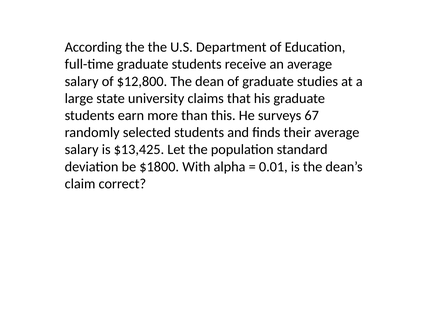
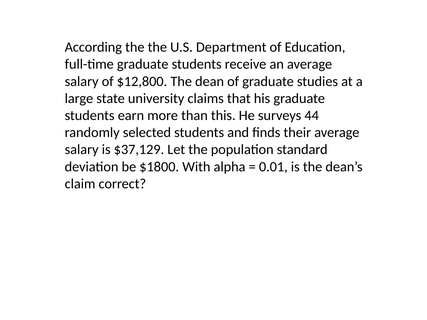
67: 67 -> 44
$13,425: $13,425 -> $37,129
